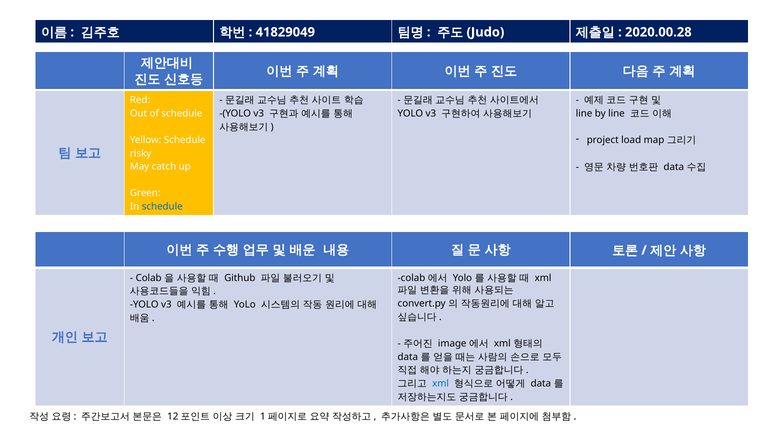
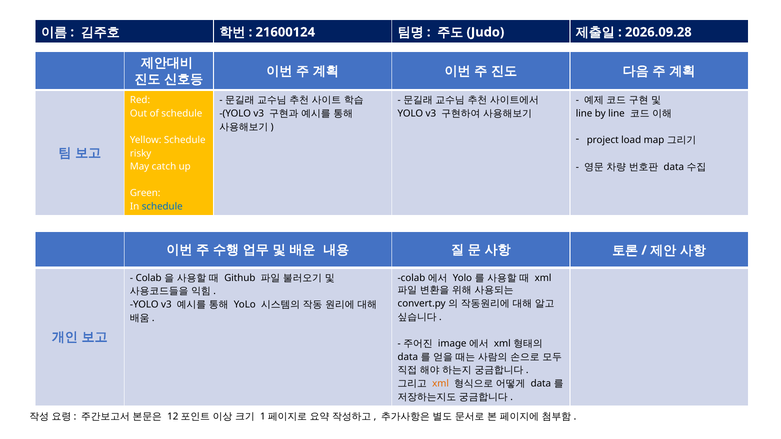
41829049: 41829049 -> 21600124
2020.00.28: 2020.00.28 -> 2026.09.28
xml at (441, 384) colour: blue -> orange
